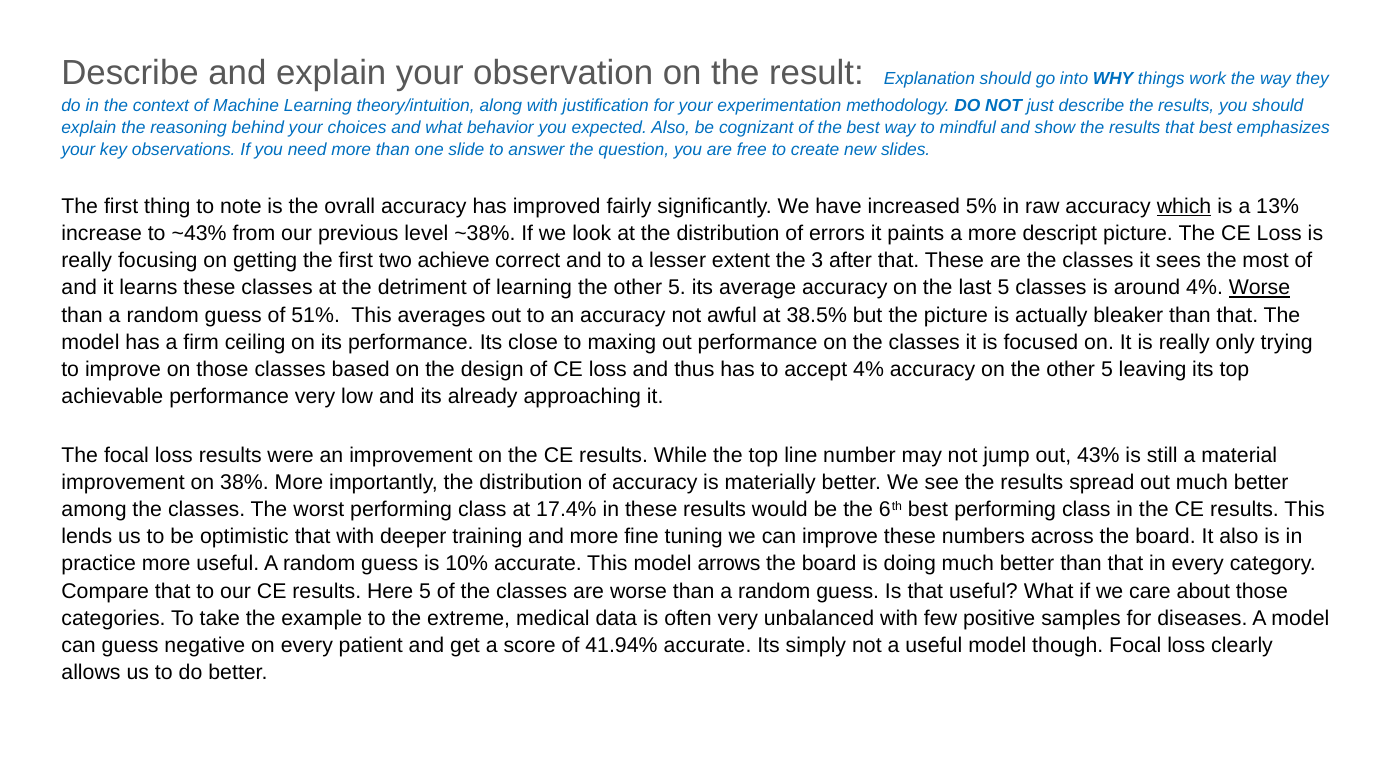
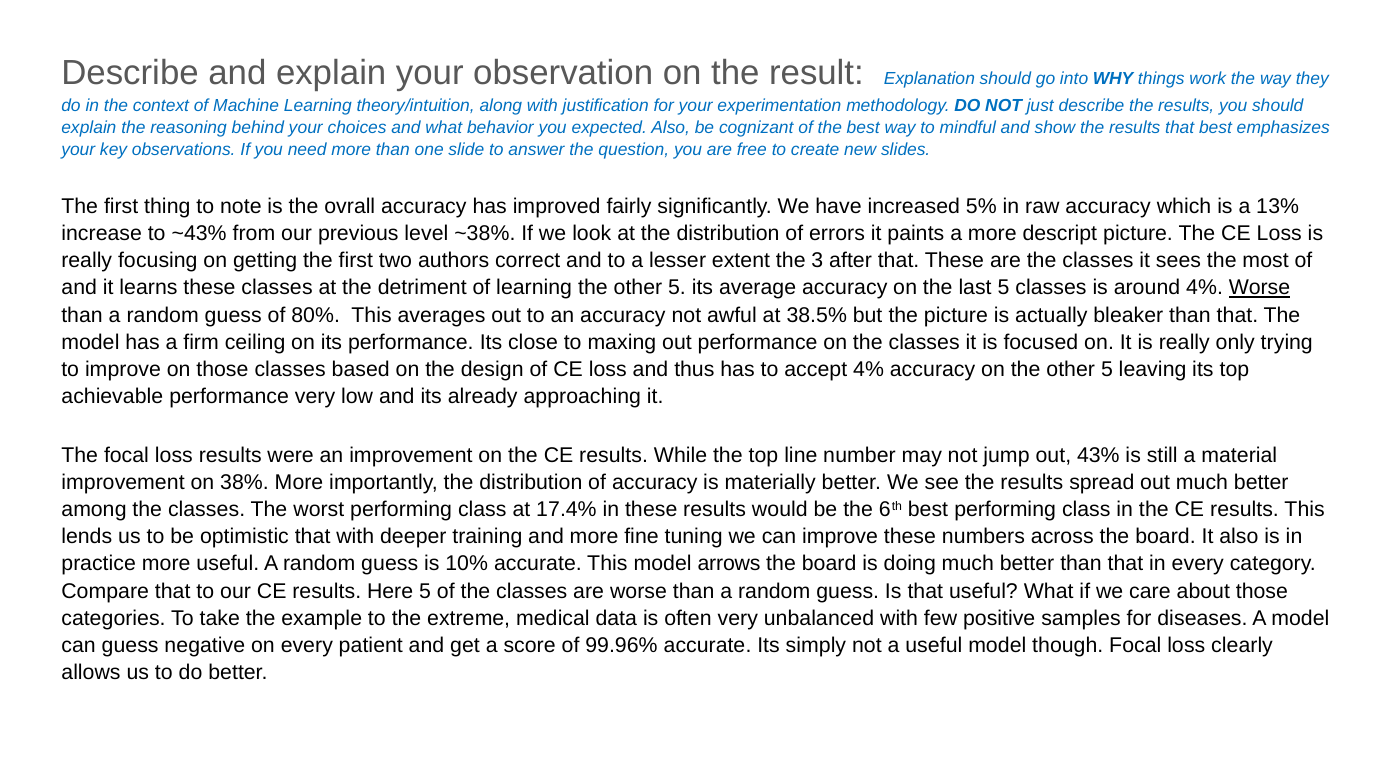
which underline: present -> none
achieve: achieve -> authors
51%: 51% -> 80%
41.94%: 41.94% -> 99.96%
